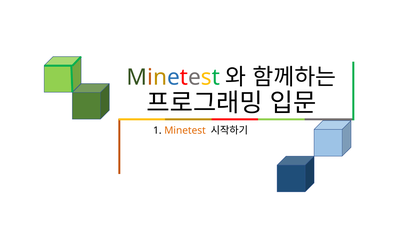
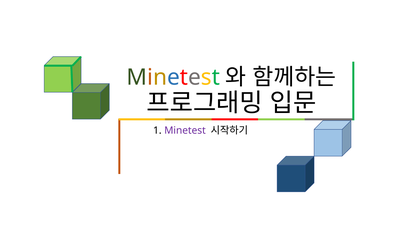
Minetest at (185, 131) colour: orange -> purple
